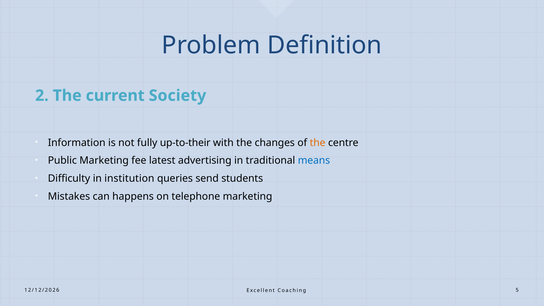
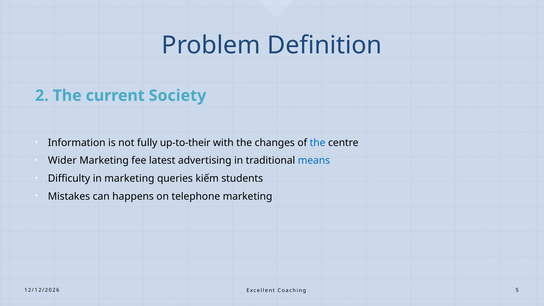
the at (318, 143) colour: orange -> blue
Public: Public -> Wider
in institution: institution -> marketing
send: send -> kiếm
